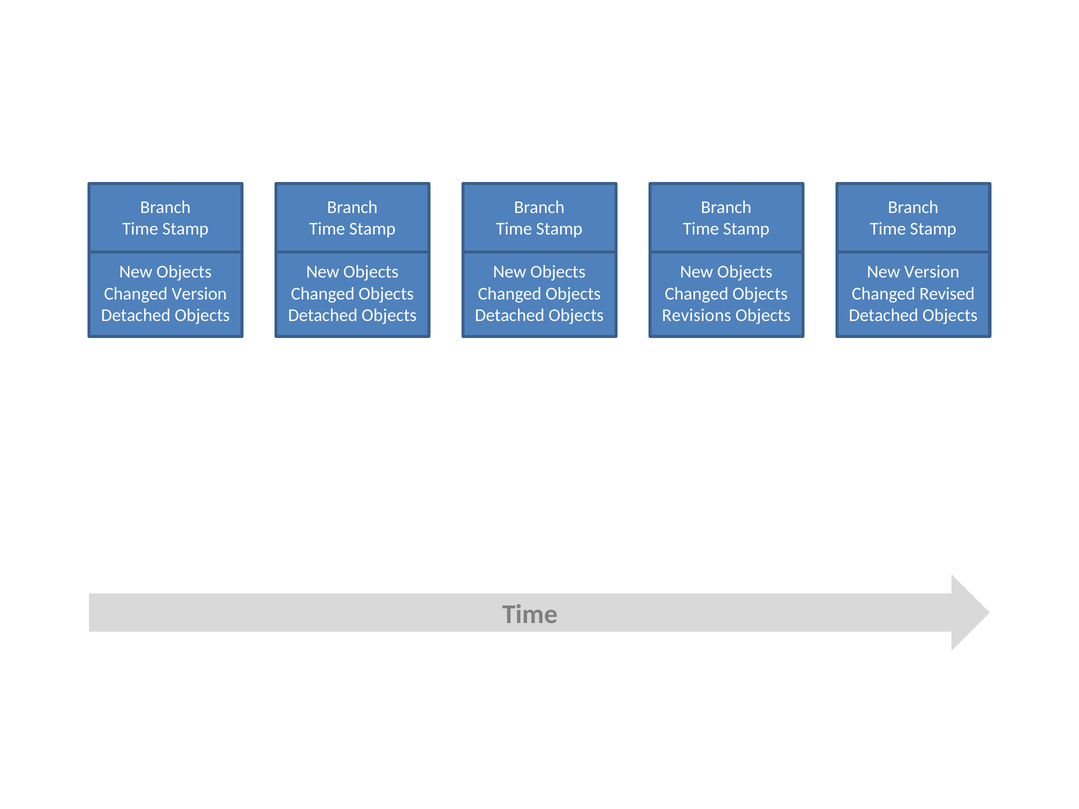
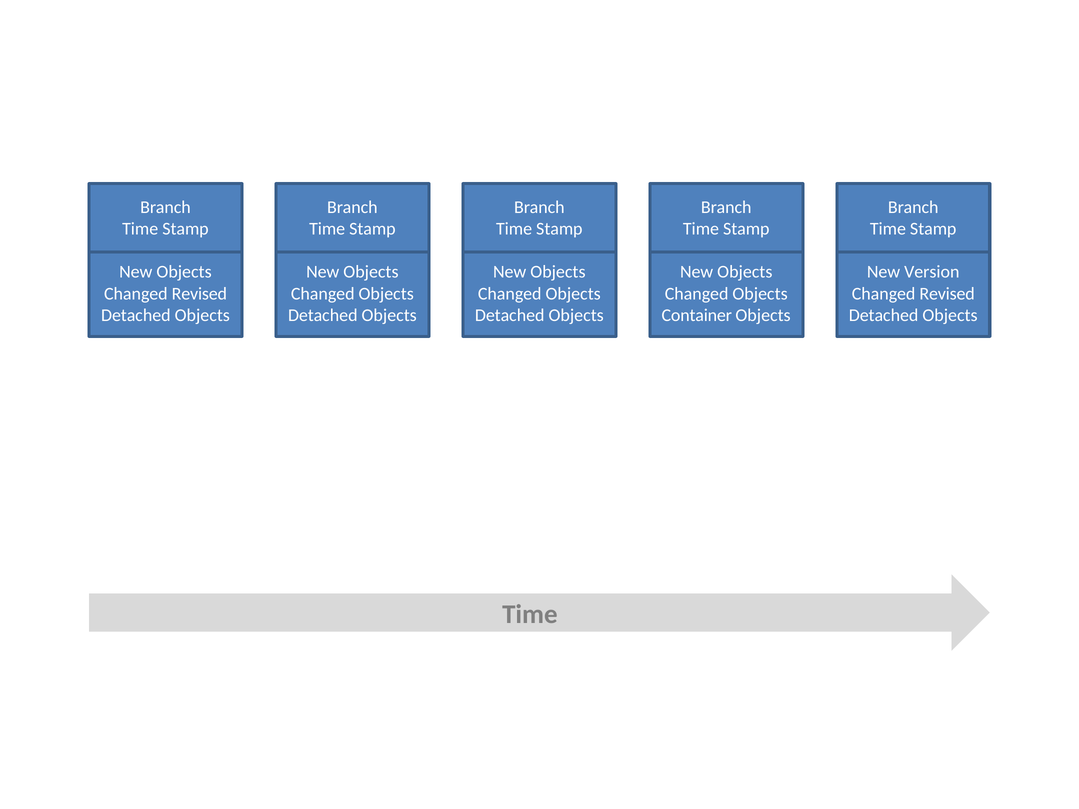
Version at (199, 294): Version -> Revised
Revisions: Revisions -> Container
